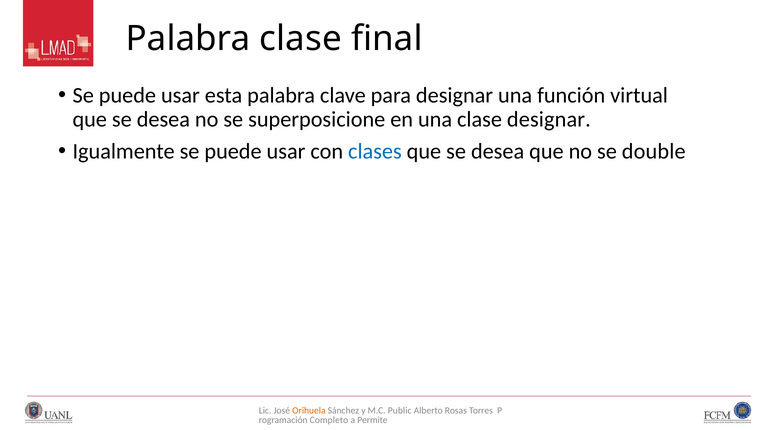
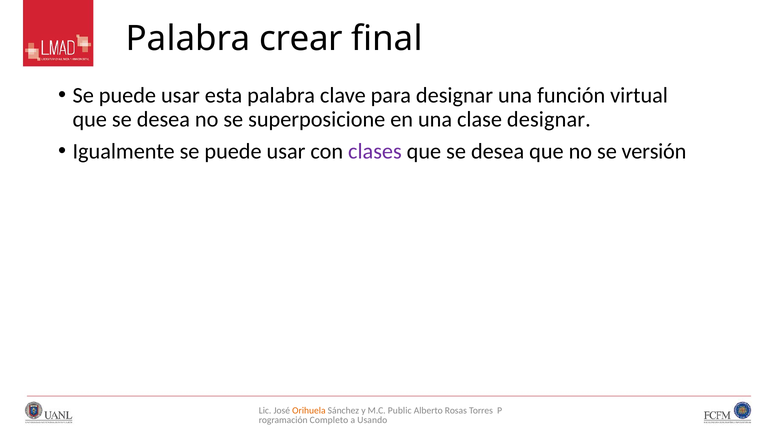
Palabra clase: clase -> crear
clases colour: blue -> purple
double: double -> versión
Permite: Permite -> Usando
